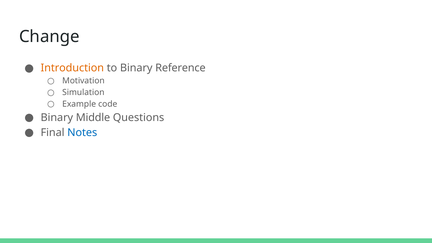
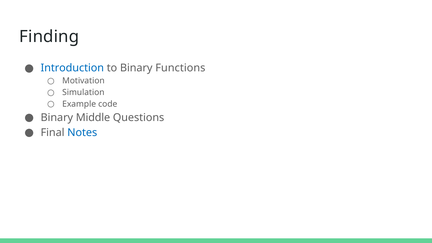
Change: Change -> Finding
Introduction colour: orange -> blue
Reference: Reference -> Functions
